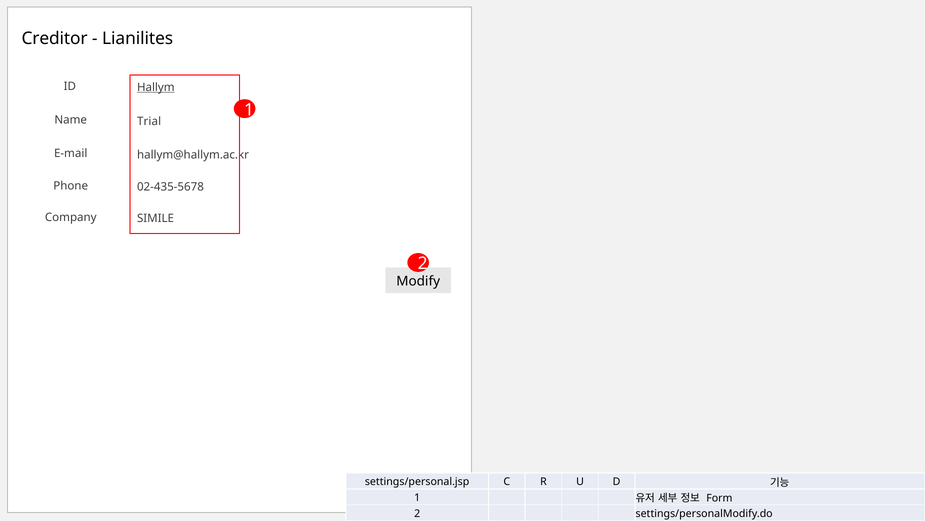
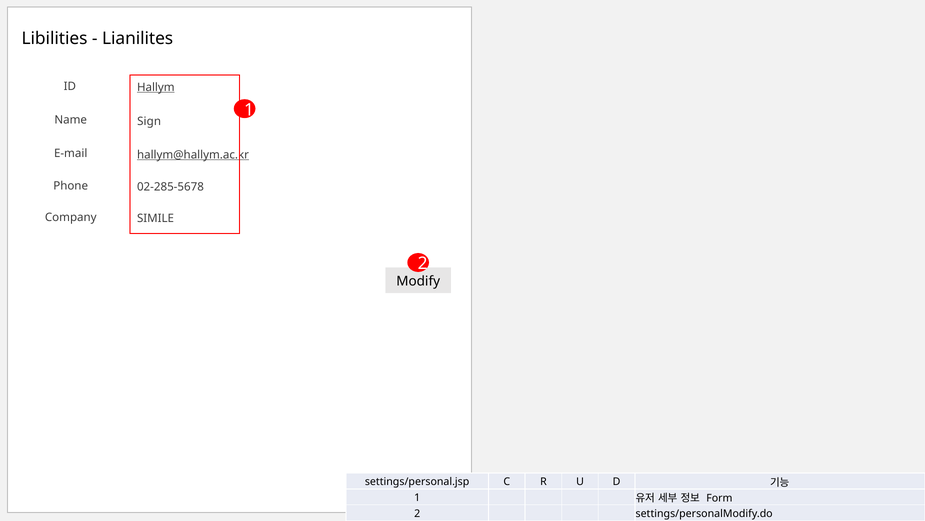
Creditor: Creditor -> Libilities
Trial: Trial -> Sign
hallym@hallym.ac.kr underline: none -> present
02-435-5678: 02-435-5678 -> 02-285-5678
